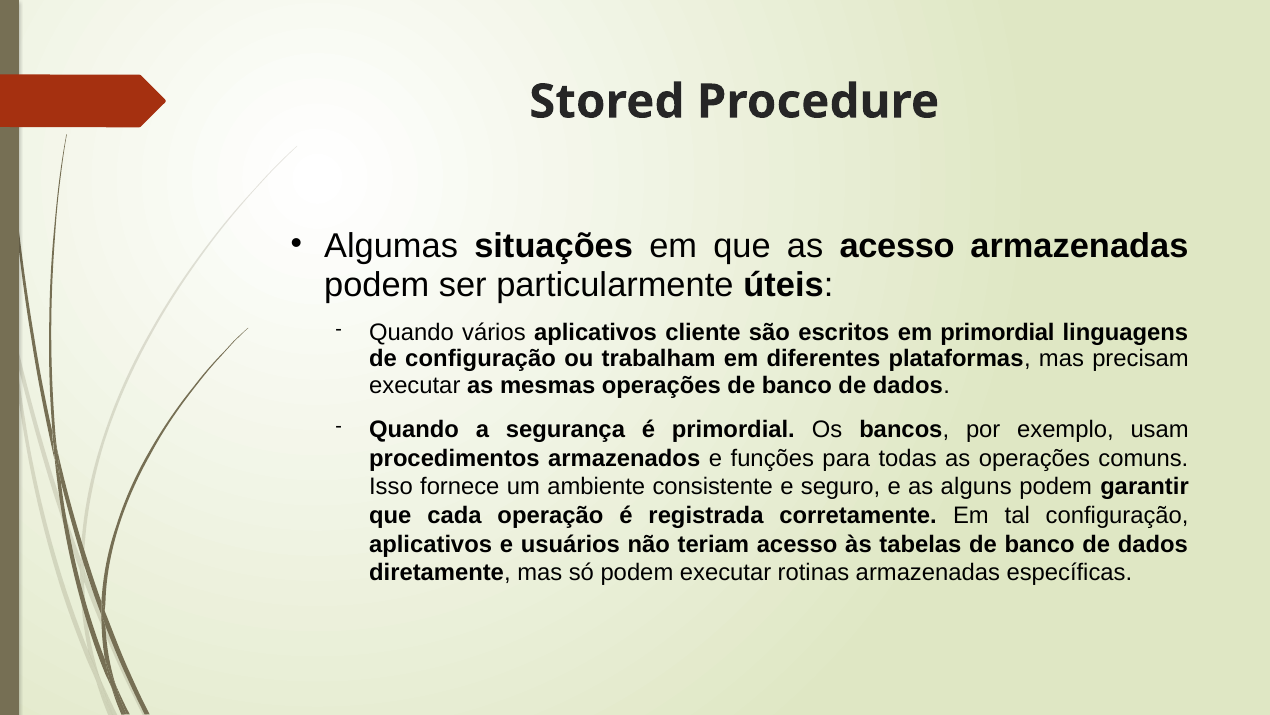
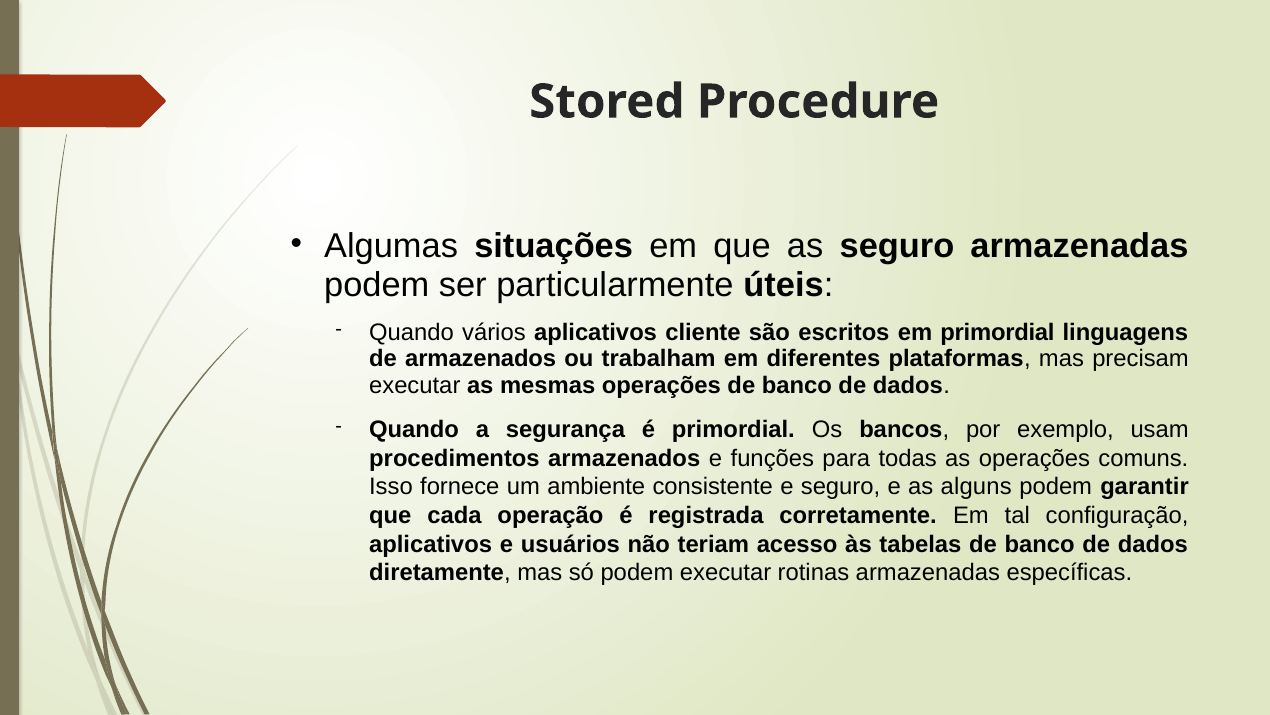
as acesso: acesso -> seguro
de configuração: configuração -> armazenados
